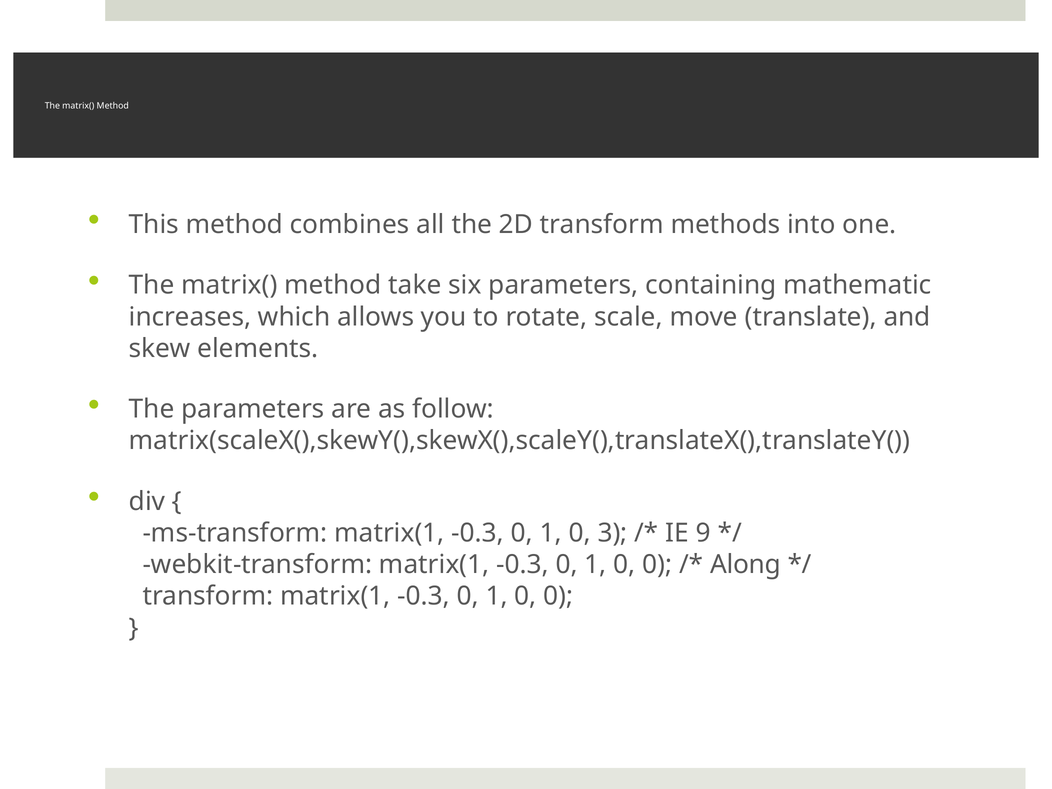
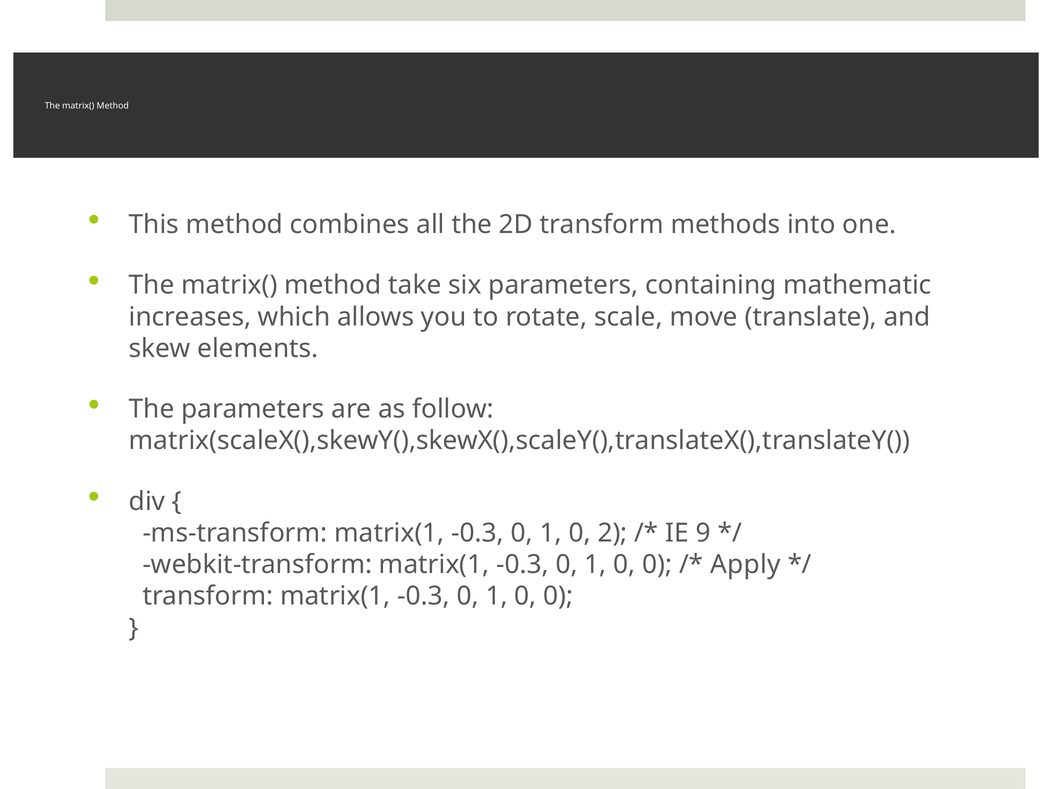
3: 3 -> 2
Along: Along -> Apply
